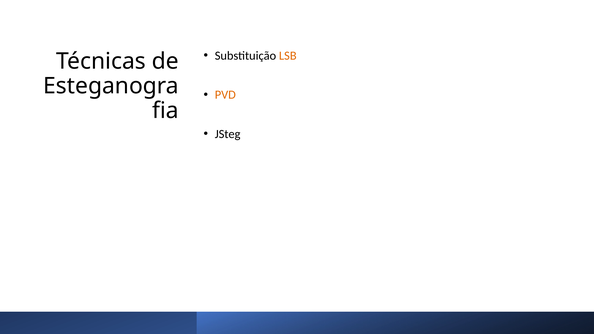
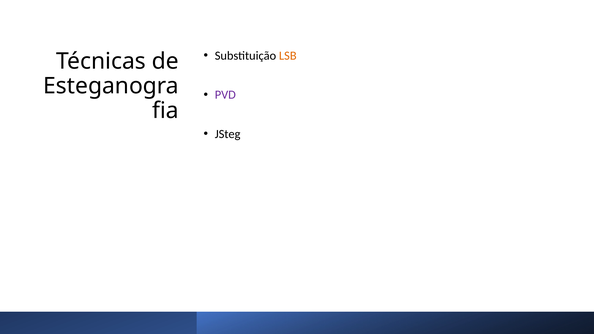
PVD colour: orange -> purple
